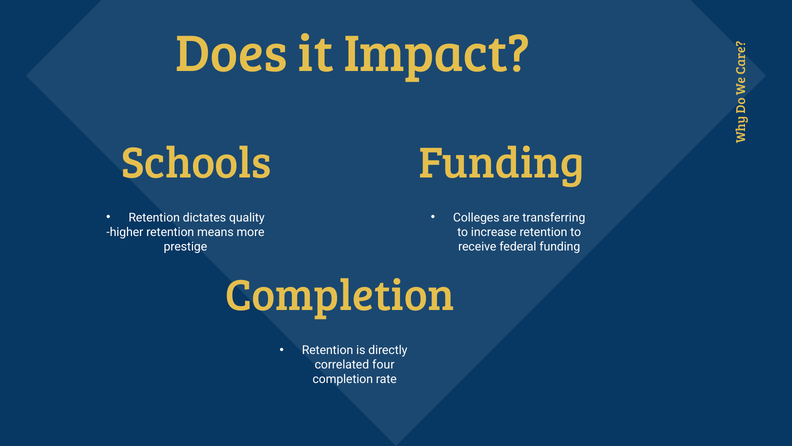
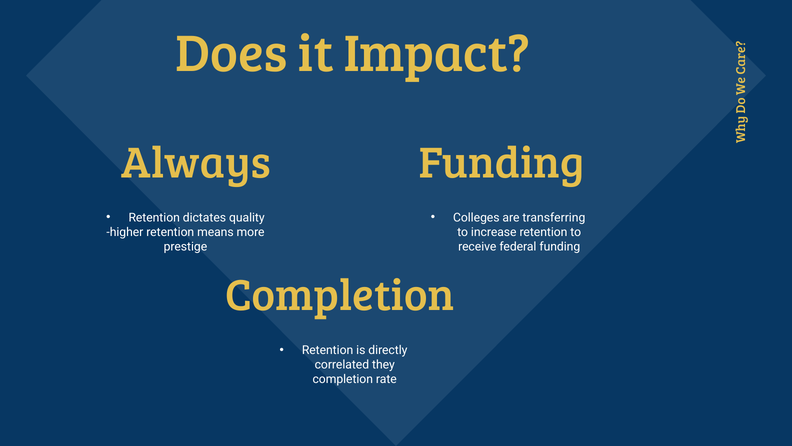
Schools: Schools -> Always
four: four -> they
